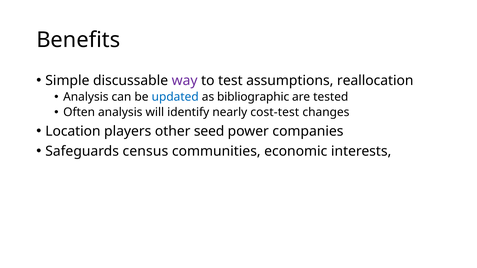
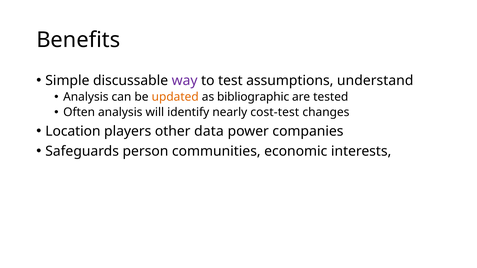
reallocation: reallocation -> understand
updated colour: blue -> orange
seed: seed -> data
census: census -> person
